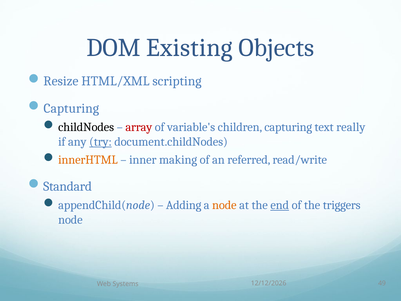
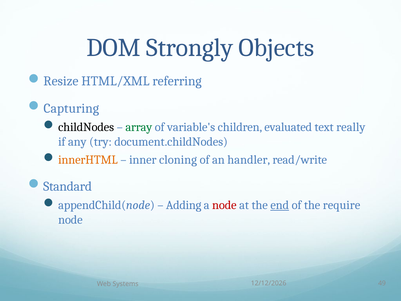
Existing: Existing -> Strongly
scripting: scripting -> referring
array colour: red -> green
children capturing: capturing -> evaluated
try underline: present -> none
making: making -> cloning
referred: referred -> handler
node at (224, 205) colour: orange -> red
triggers: triggers -> require
